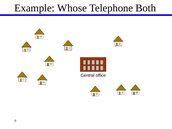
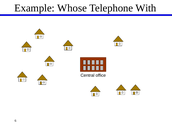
Both: Both -> With
